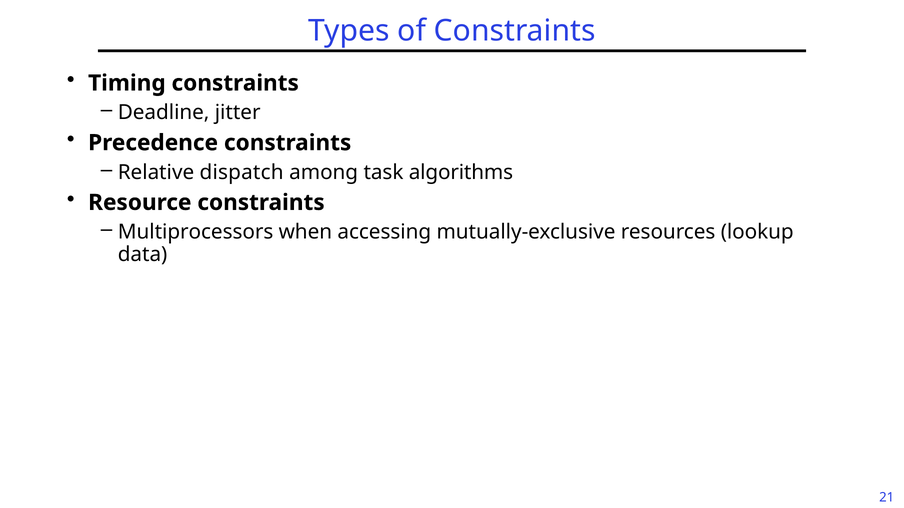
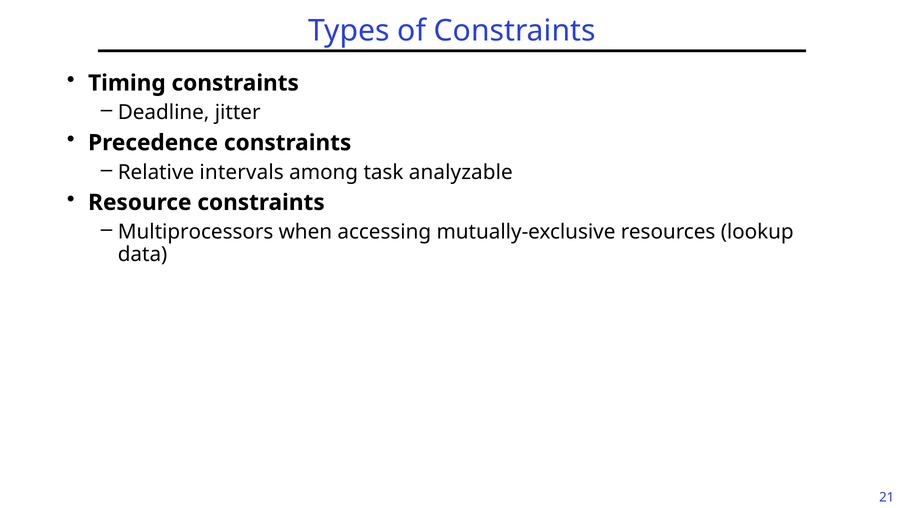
dispatch: dispatch -> intervals
algorithms: algorithms -> analyzable
